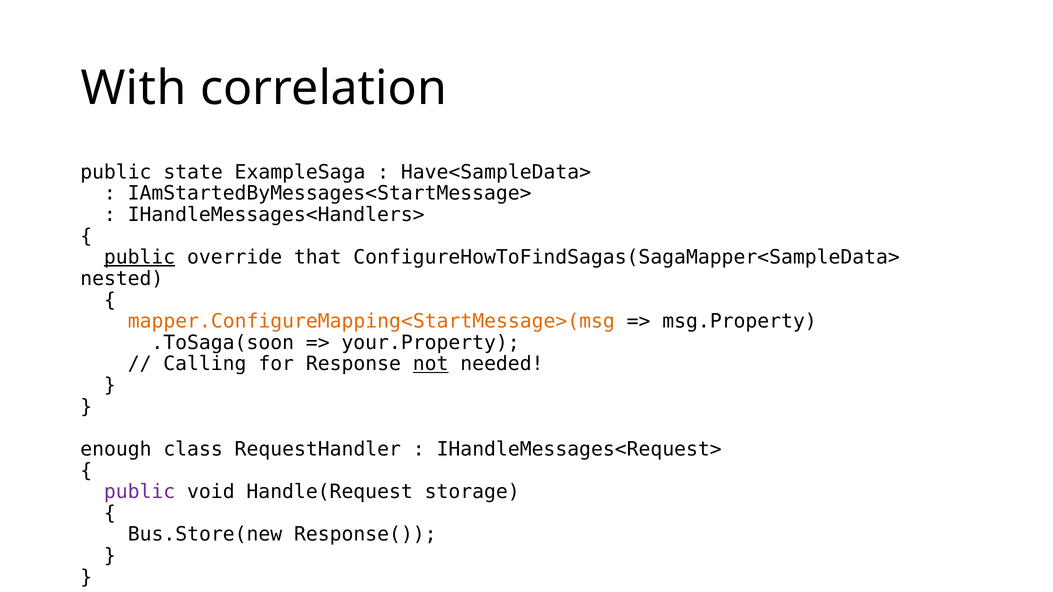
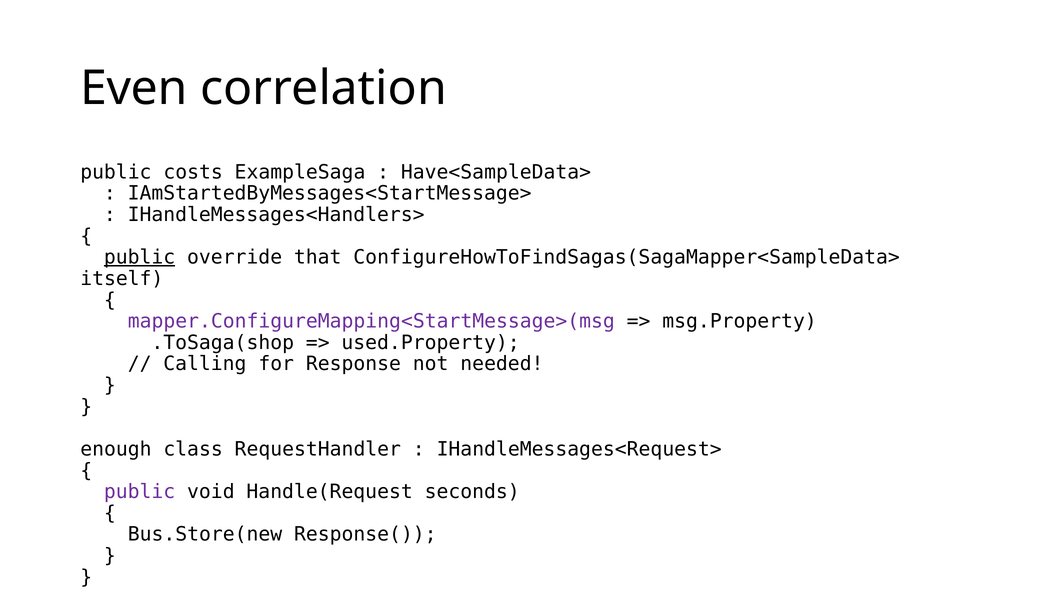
With: With -> Even
state: state -> costs
nested: nested -> itself
mapper.ConfigureMapping<StartMessage>(msg colour: orange -> purple
.ToSaga(soon: .ToSaga(soon -> .ToSaga(shop
your.Property: your.Property -> used.Property
not underline: present -> none
storage: storage -> seconds
